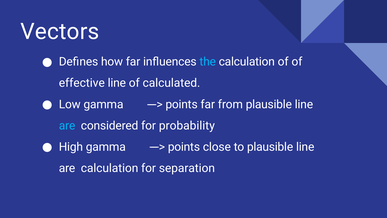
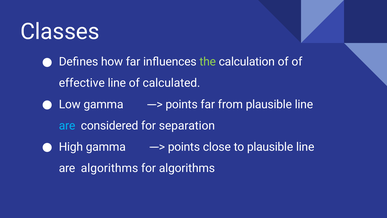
Vectors: Vectors -> Classes
the colour: light blue -> light green
probability: probability -> separation
are calculation: calculation -> algorithms
for separation: separation -> algorithms
